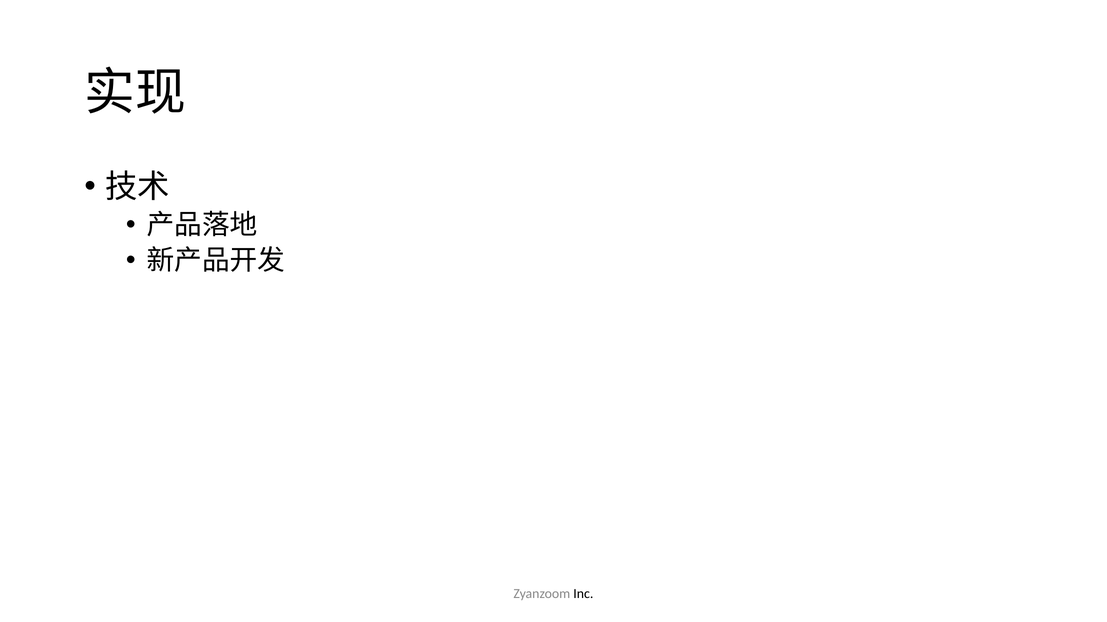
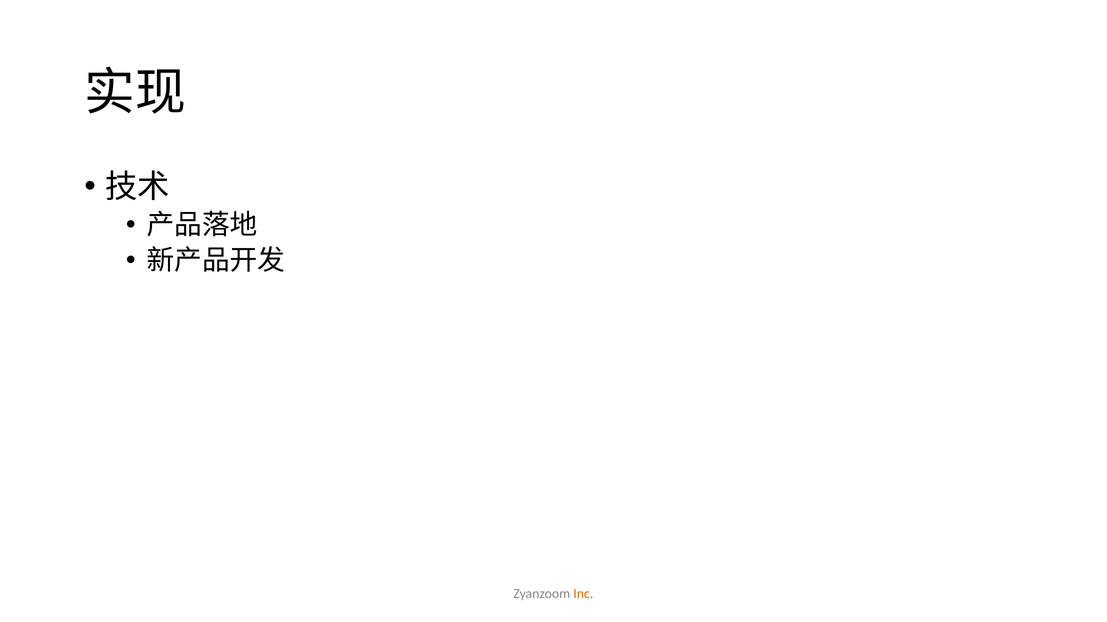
Inc colour: black -> orange
